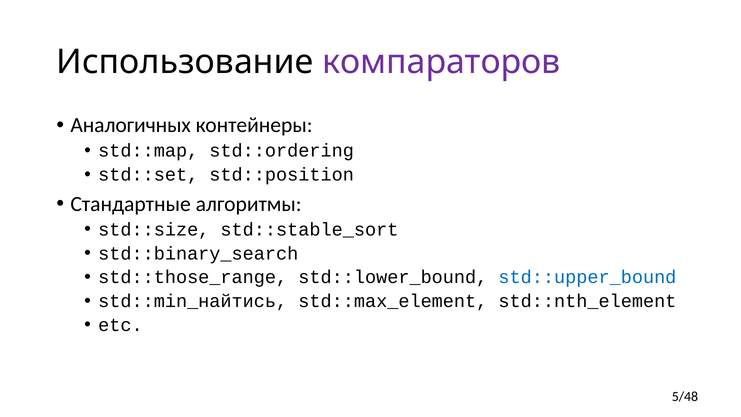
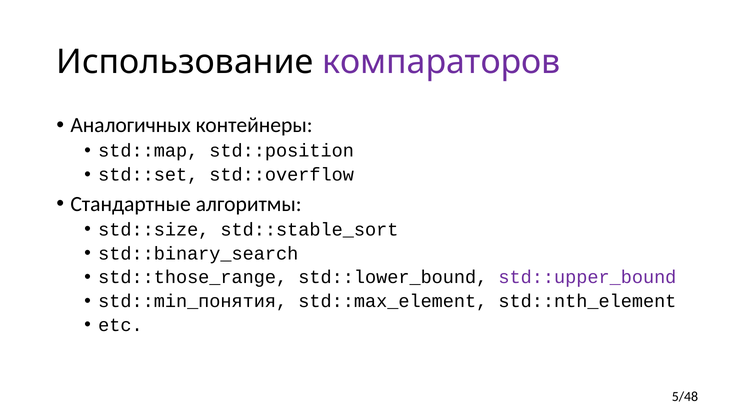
std::ordering: std::ordering -> std::position
std::position: std::position -> std::overflow
std::upper_bound colour: blue -> purple
std::min_найтись: std::min_найтись -> std::min_понятия
